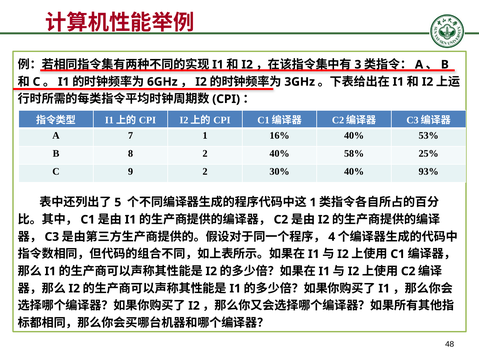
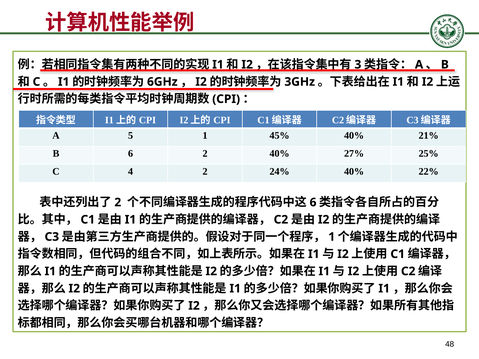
7: 7 -> 5
16%: 16% -> 45%
53%: 53% -> 21%
B 8: 8 -> 6
58%: 58% -> 27%
9: 9 -> 4
30%: 30% -> 24%
93%: 93% -> 22%
5 at (118, 203): 5 -> 2
1 at (313, 203): 1 -> 6
4 at (332, 237): 4 -> 1
